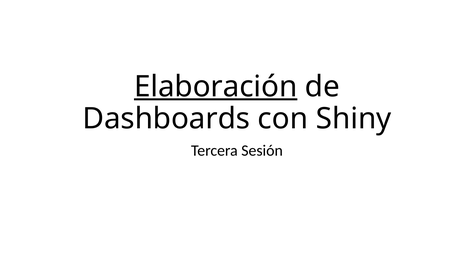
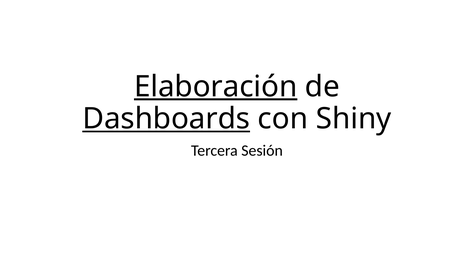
Dashboards underline: none -> present
